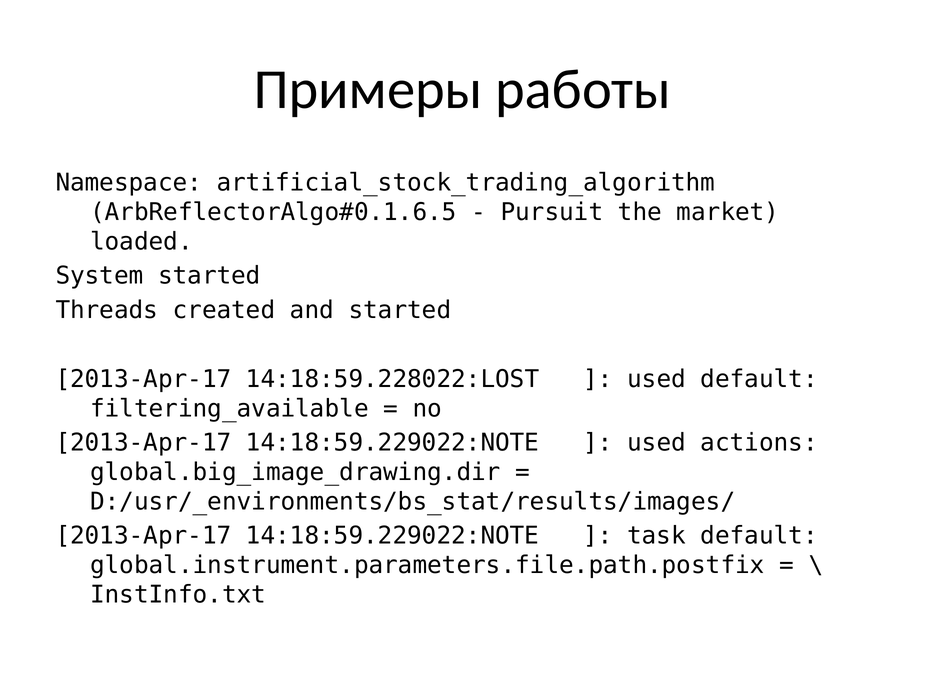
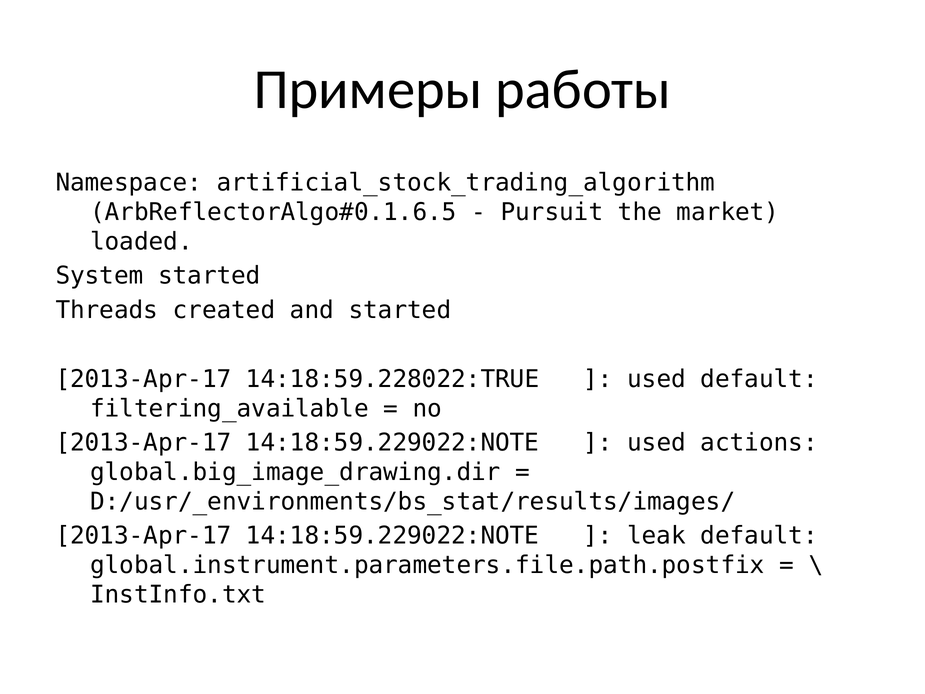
14:18:59.228022:LOST: 14:18:59.228022:LOST -> 14:18:59.228022:TRUE
task: task -> leak
